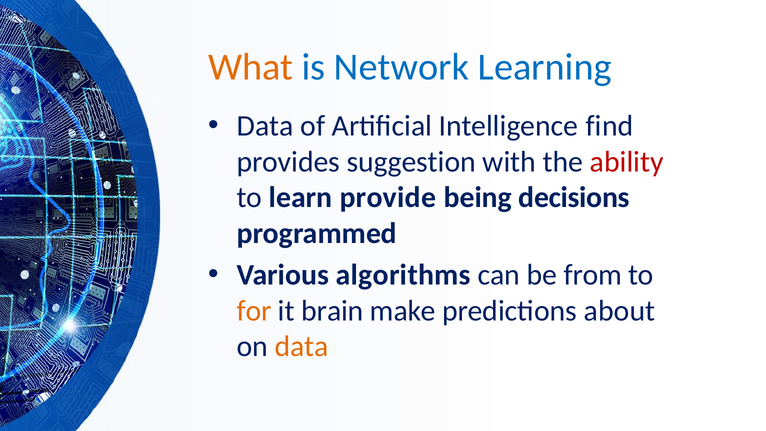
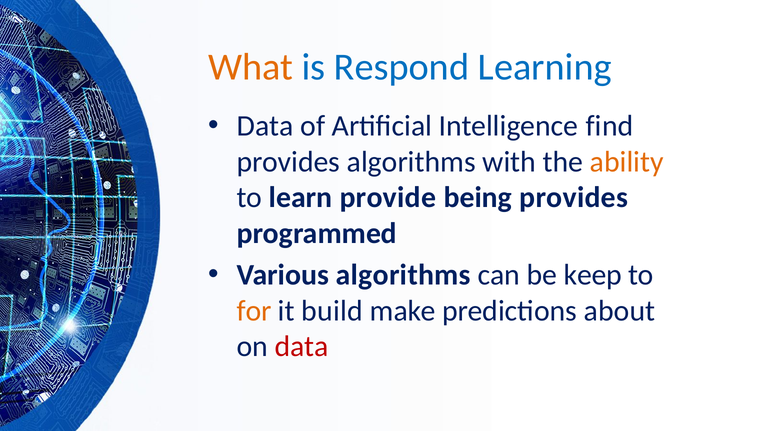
Network: Network -> Respond
provides suggestion: suggestion -> algorithms
ability colour: red -> orange
being decisions: decisions -> provides
from: from -> keep
brain: brain -> build
data at (302, 347) colour: orange -> red
